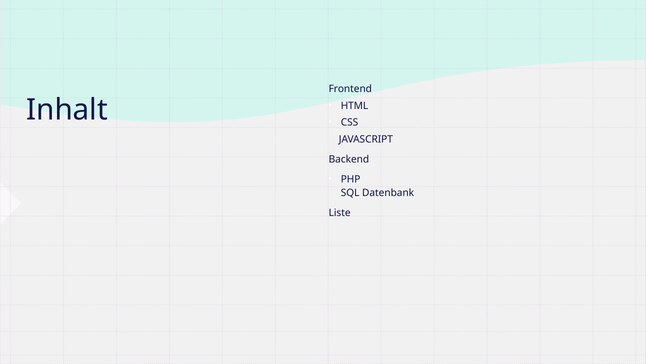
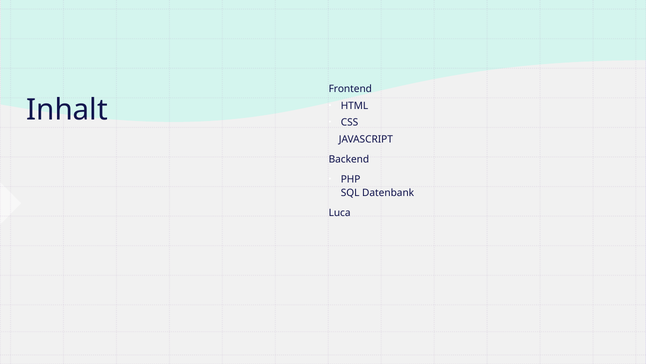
Liste: Liste -> Luca
